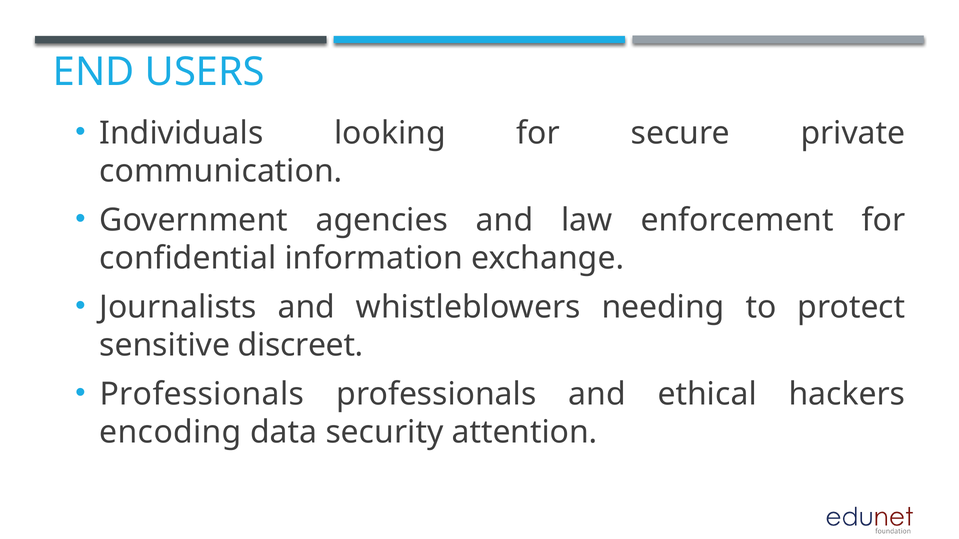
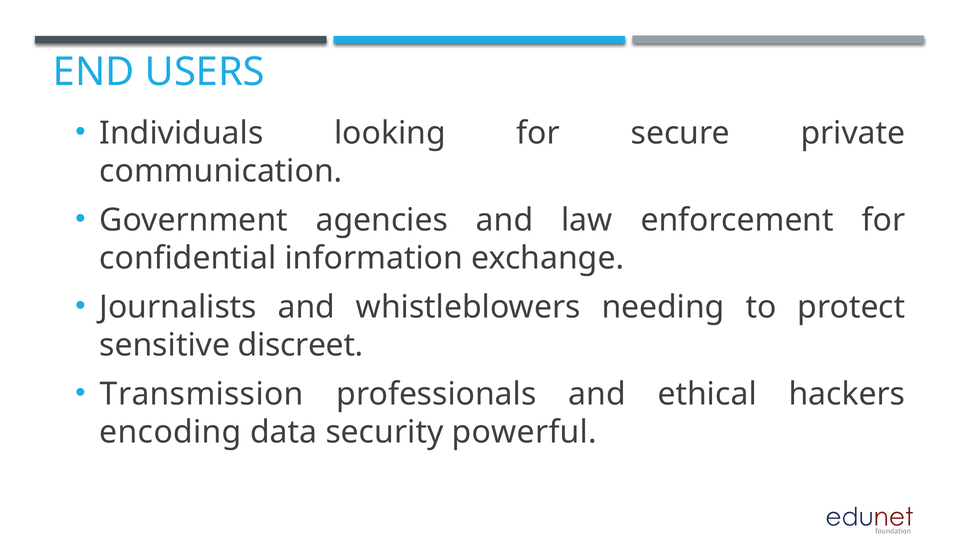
Professionals at (202, 394): Professionals -> Transmission
attention: attention -> powerful
